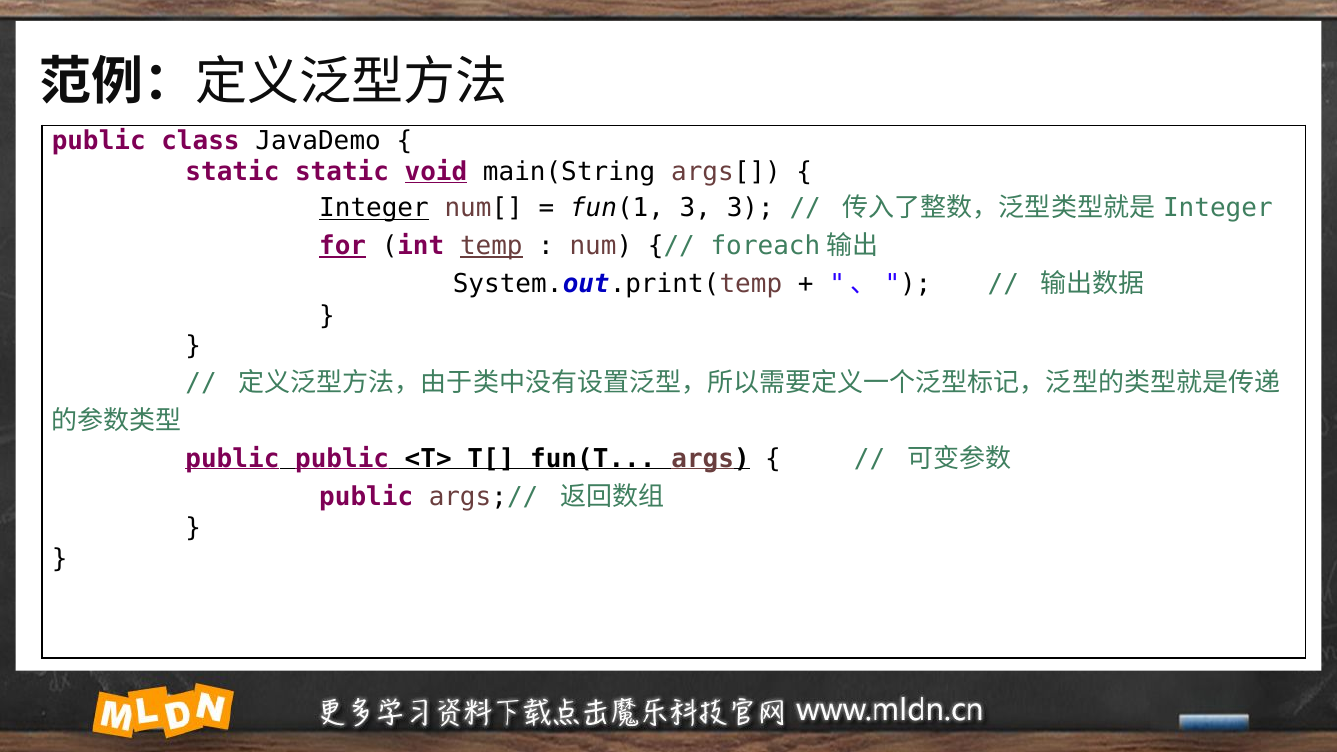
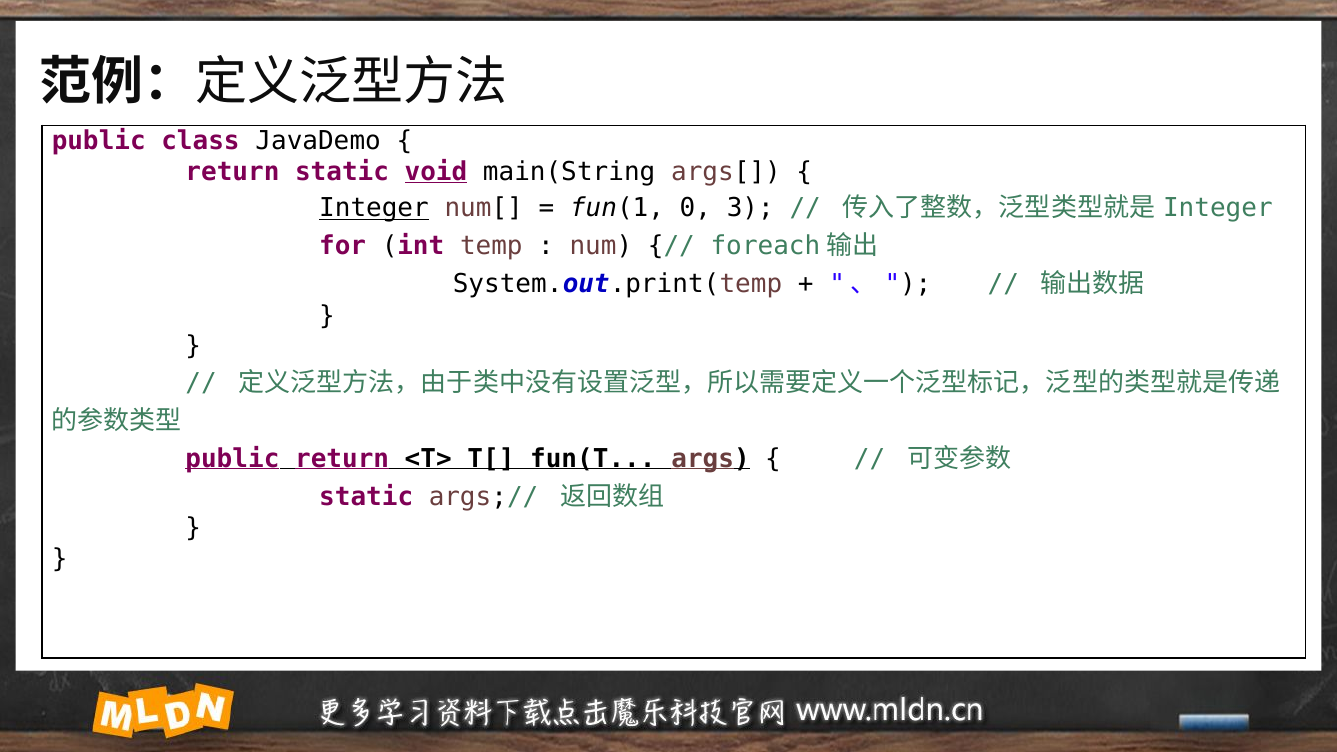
static at (232, 172): static -> return
fun(1 3: 3 -> 0
for underline: present -> none
temp underline: present -> none
public public: public -> return
public at (366, 497): public -> static
